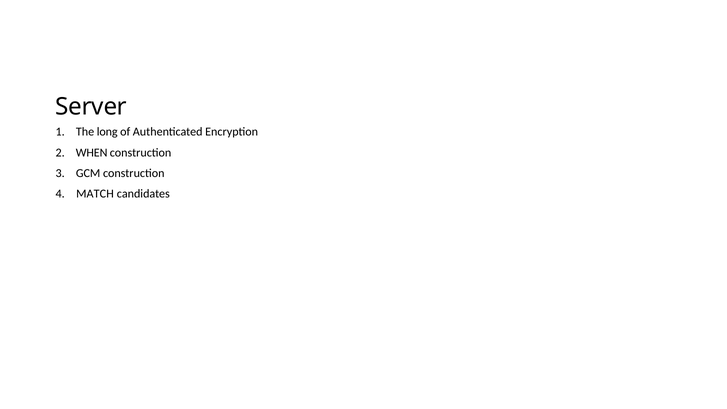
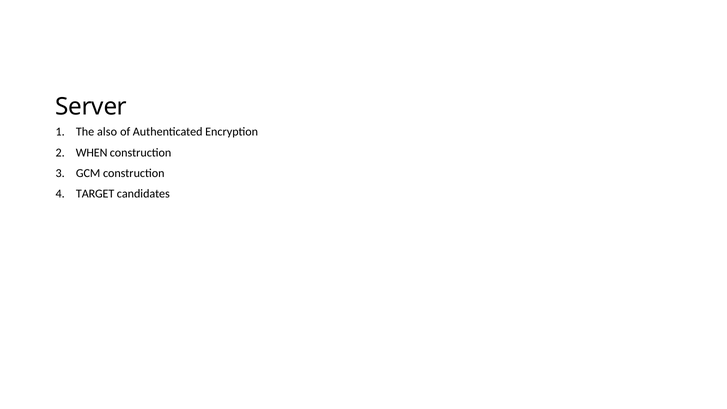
long: long -> also
MATCH: MATCH -> TARGET
